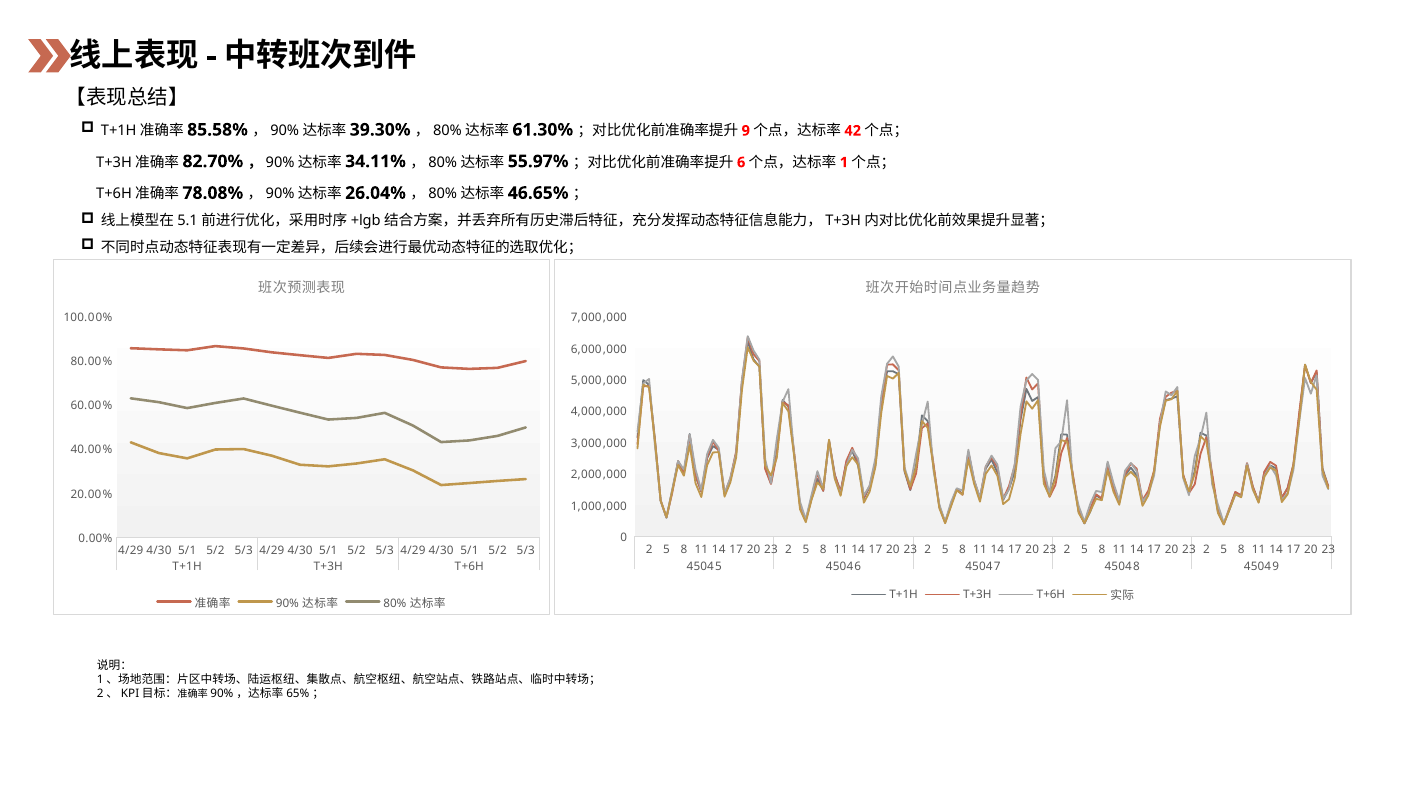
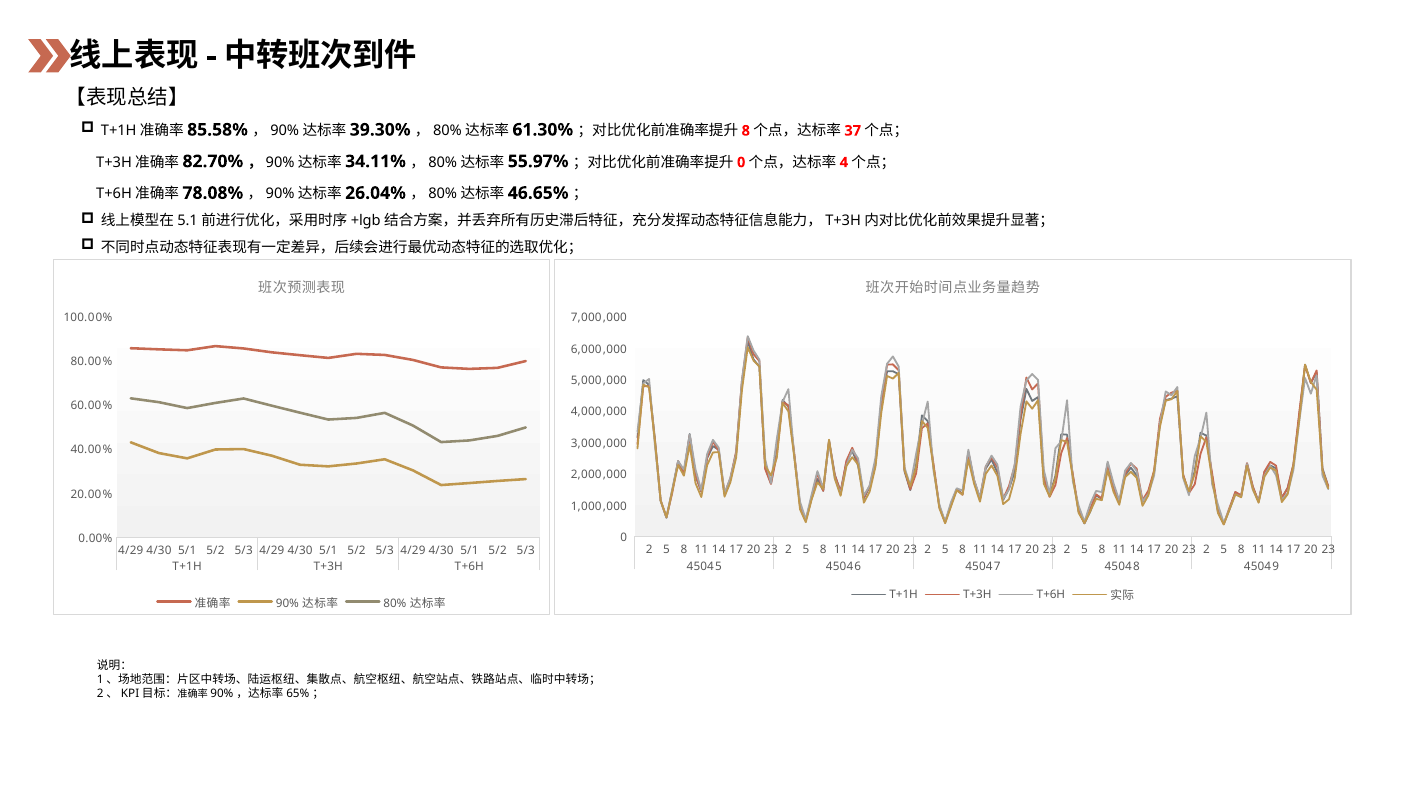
9 at (746, 131): 9 -> 8
42: 42 -> 37
6 at (741, 162): 6 -> 0
1: 1 -> 4
